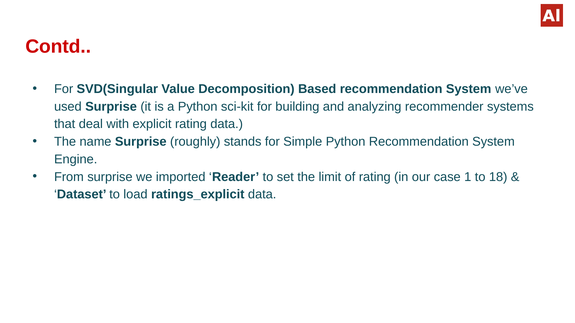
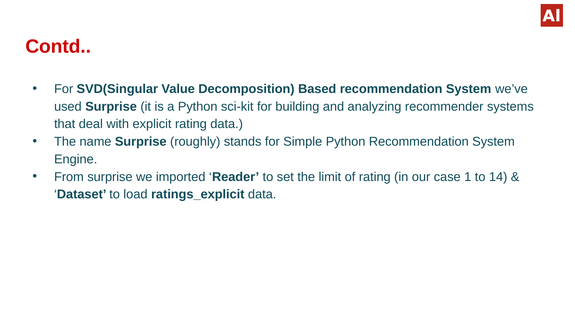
18: 18 -> 14
